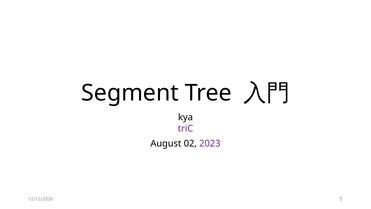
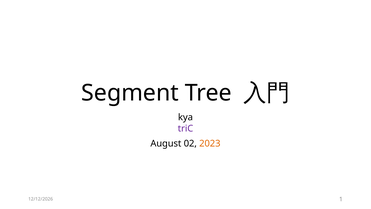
2023 colour: purple -> orange
